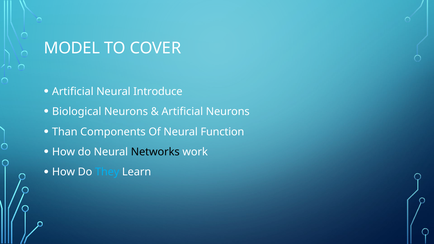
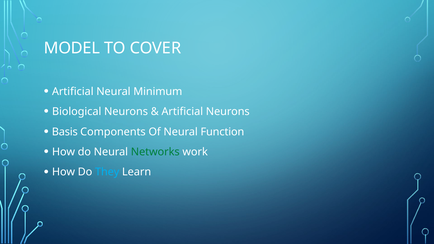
Introduce: Introduce -> Minimum
Than: Than -> Basis
Networks colour: black -> green
